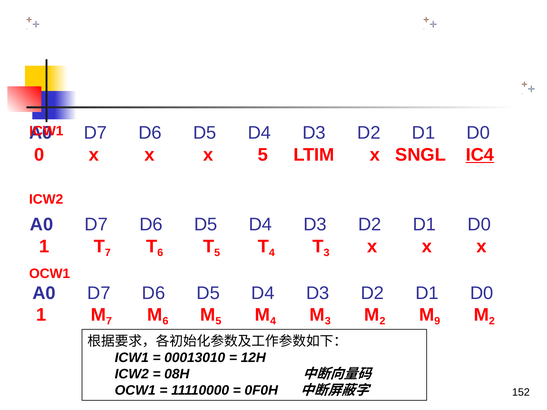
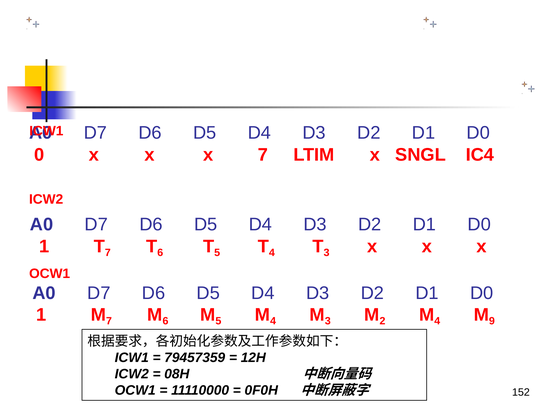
x 5: 5 -> 7
IC4 underline: present -> none
9 at (437, 321): 9 -> 4
2 at (492, 321): 2 -> 9
00013010: 00013010 -> 79457359
